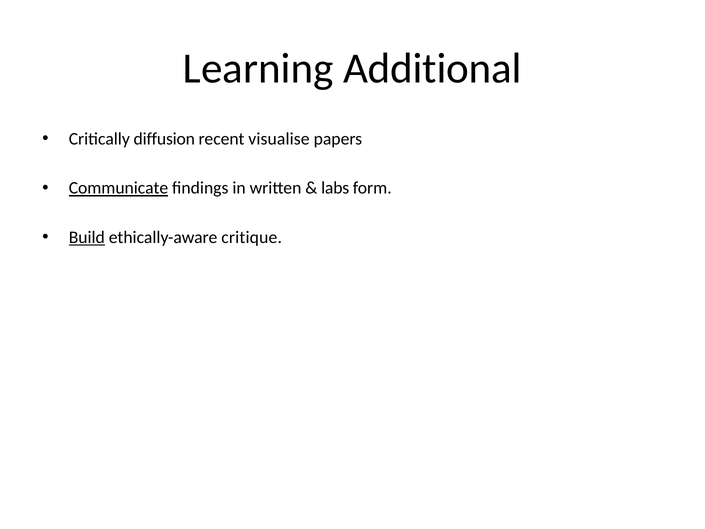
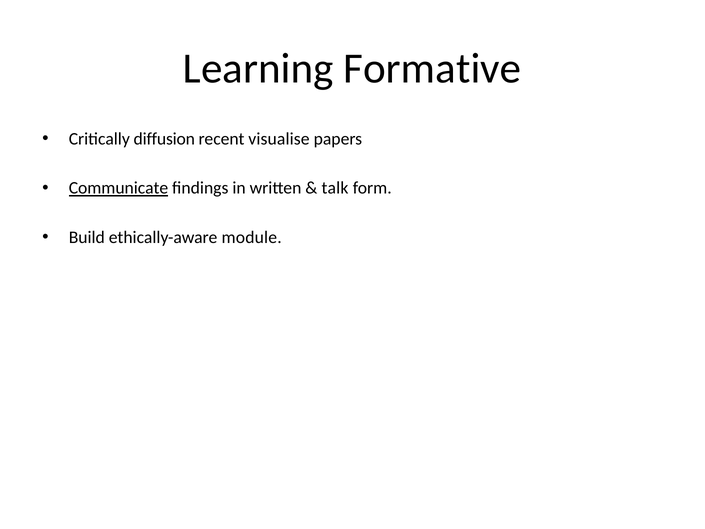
Additional: Additional -> Formative
labs: labs -> talk
Build underline: present -> none
critique: critique -> module
